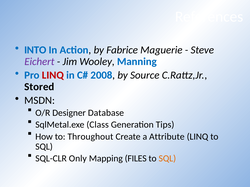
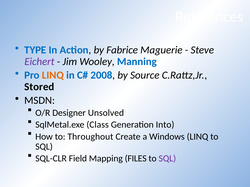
INTO: INTO -> TYPE
LINQ at (53, 75) colour: red -> orange
Database: Database -> Unsolved
Tips: Tips -> Into
Attribute: Attribute -> Windows
Only: Only -> Field
SQL at (167, 159) colour: orange -> purple
